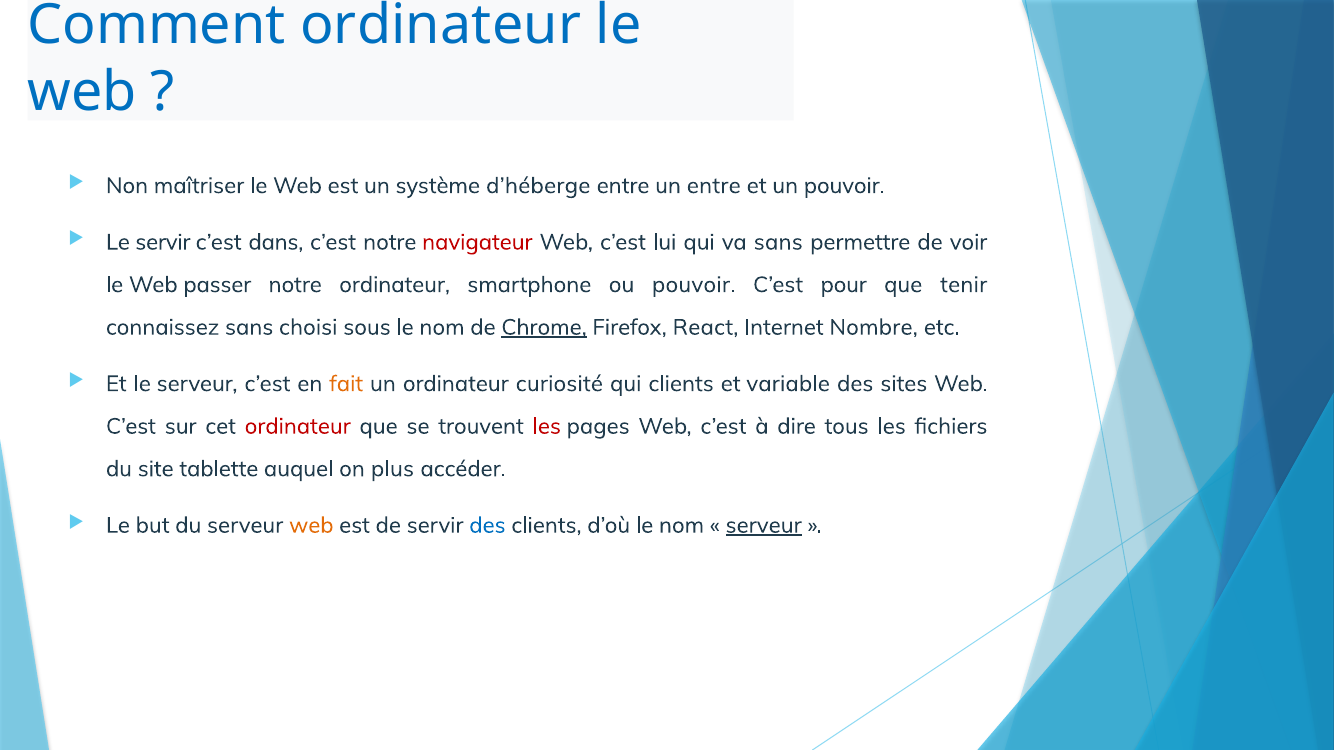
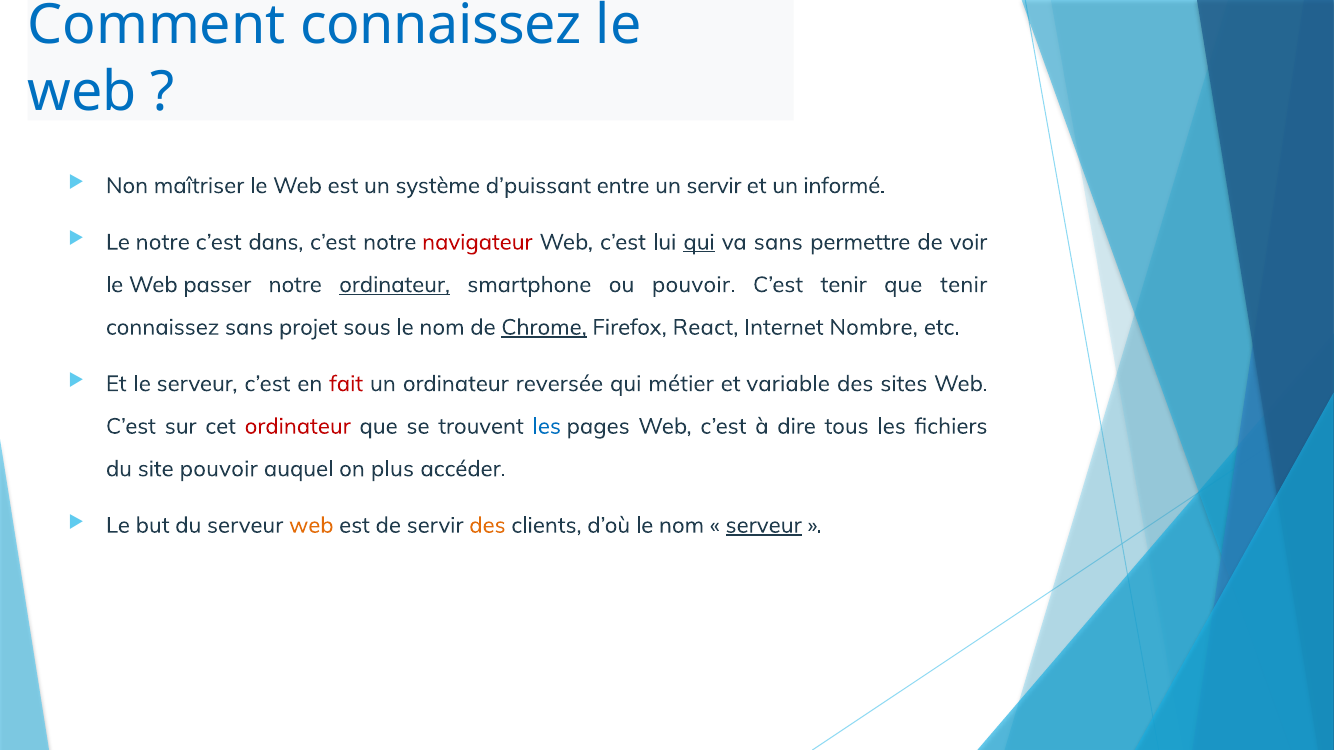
Comment ordinateur: ordinateur -> connaissez
d’héberge: d’héberge -> d’puissant
un entre: entre -> servir
un pouvoir: pouvoir -> informé
Le servir: servir -> notre
qui at (699, 242) underline: none -> present
ordinateur at (395, 285) underline: none -> present
C’est pour: pour -> tenir
choisi: choisi -> projet
fait colour: orange -> red
curiosité: curiosité -> reversée
qui clients: clients -> métier
les at (547, 427) colour: red -> blue
site tablette: tablette -> pouvoir
des at (487, 526) colour: blue -> orange
